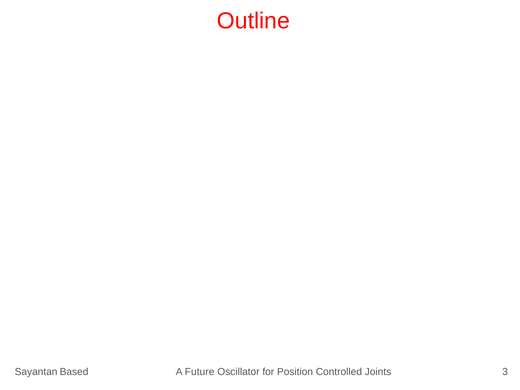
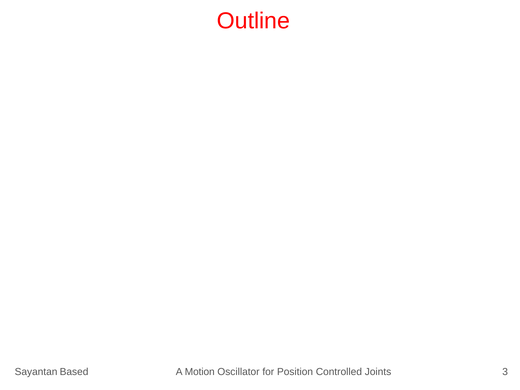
Future: Future -> Motion
